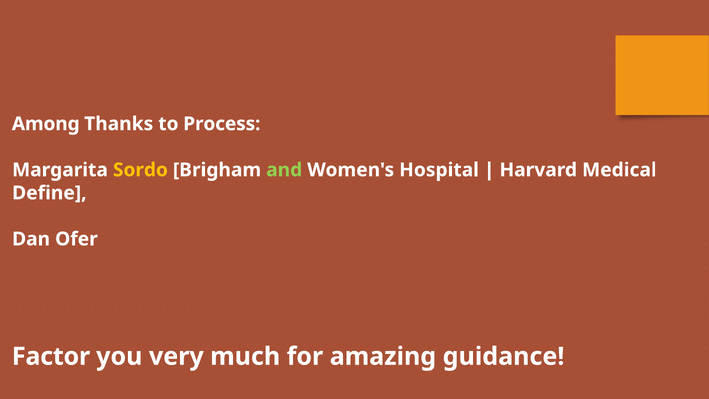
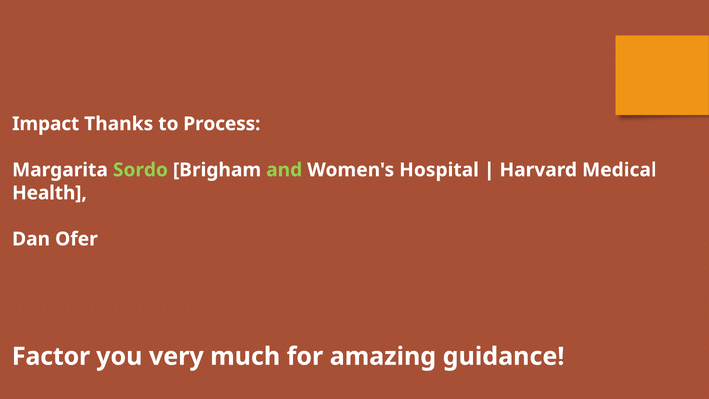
Among: Among -> Impact
Sordo colour: yellow -> light green
Define: Define -> Health
